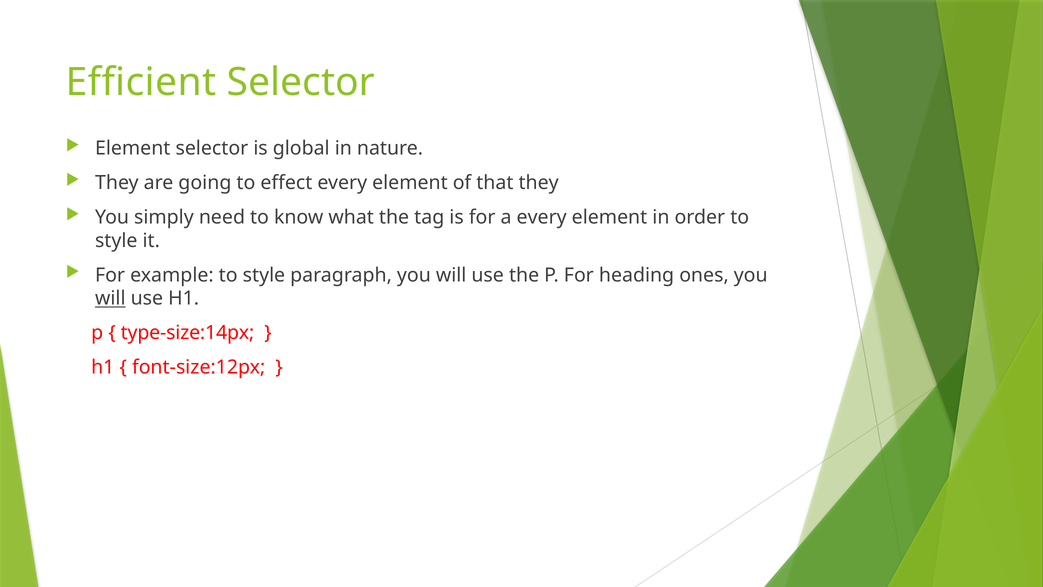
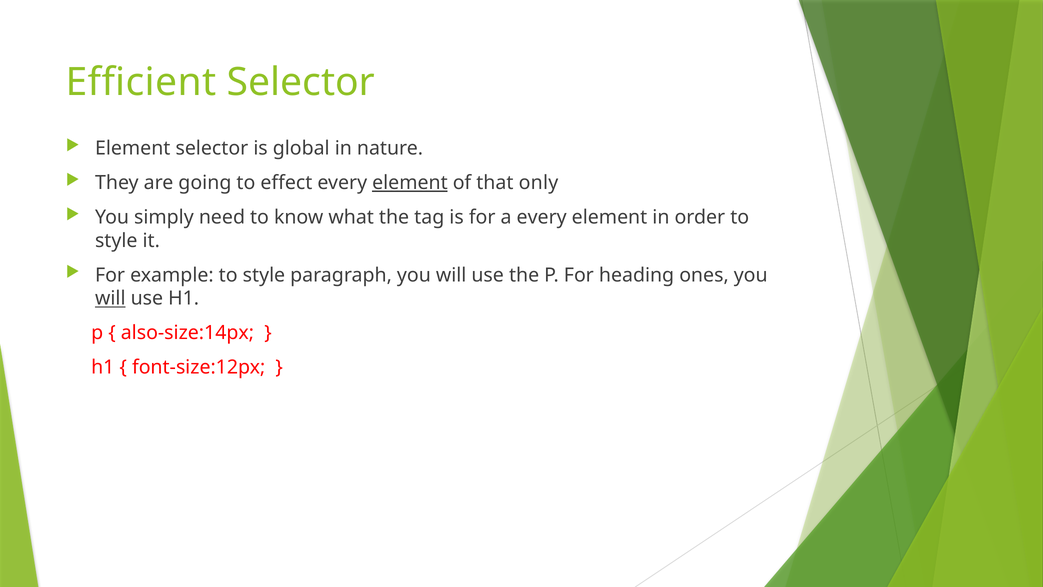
element at (410, 183) underline: none -> present
that they: they -> only
type-size:14px: type-size:14px -> also-size:14px
